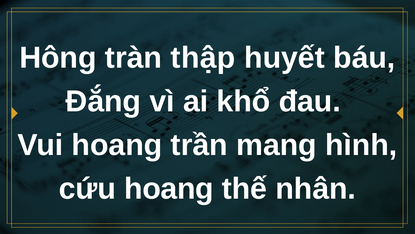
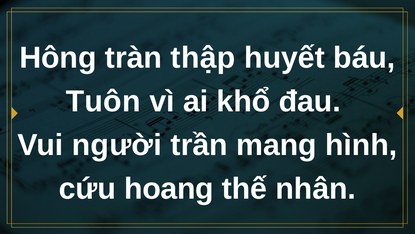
Đắng: Đắng -> Tuôn
Vui hoang: hoang -> người
